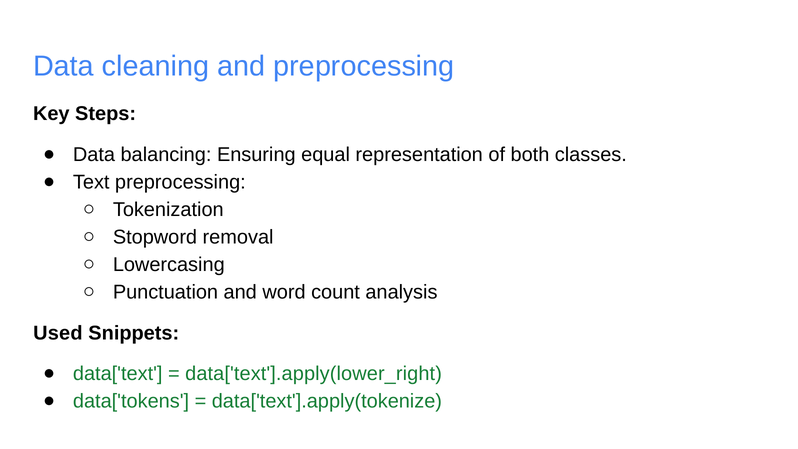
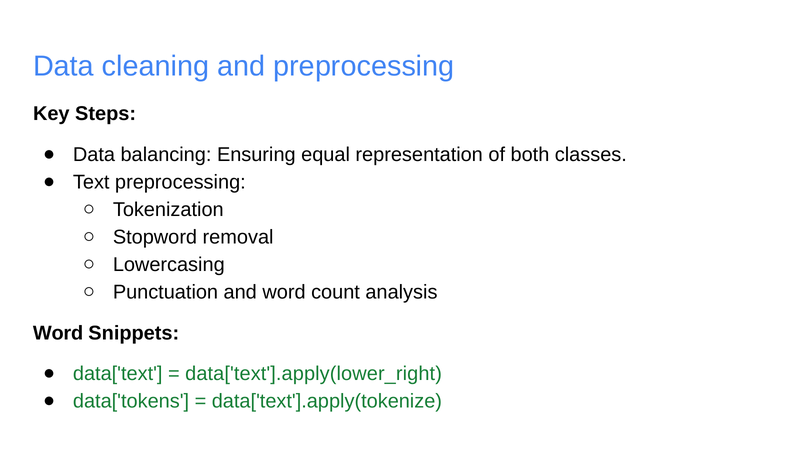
Used at (58, 333): Used -> Word
